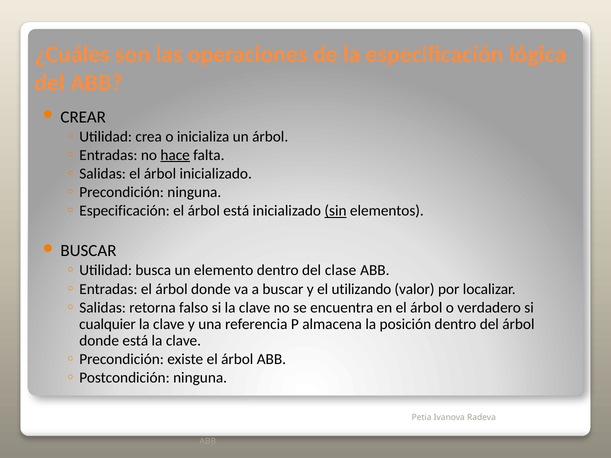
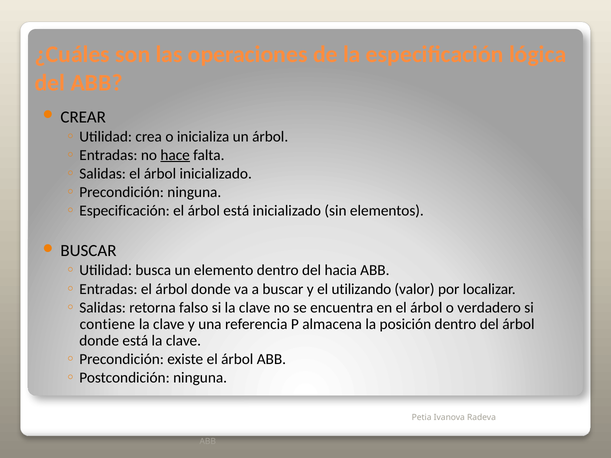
sin underline: present -> none
clase: clase -> hacia
cualquier: cualquier -> contiene
